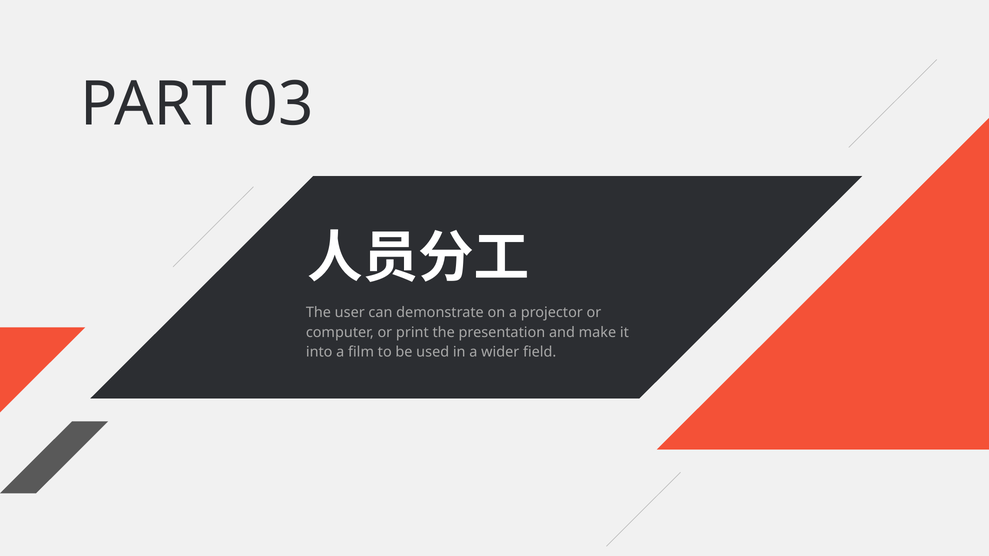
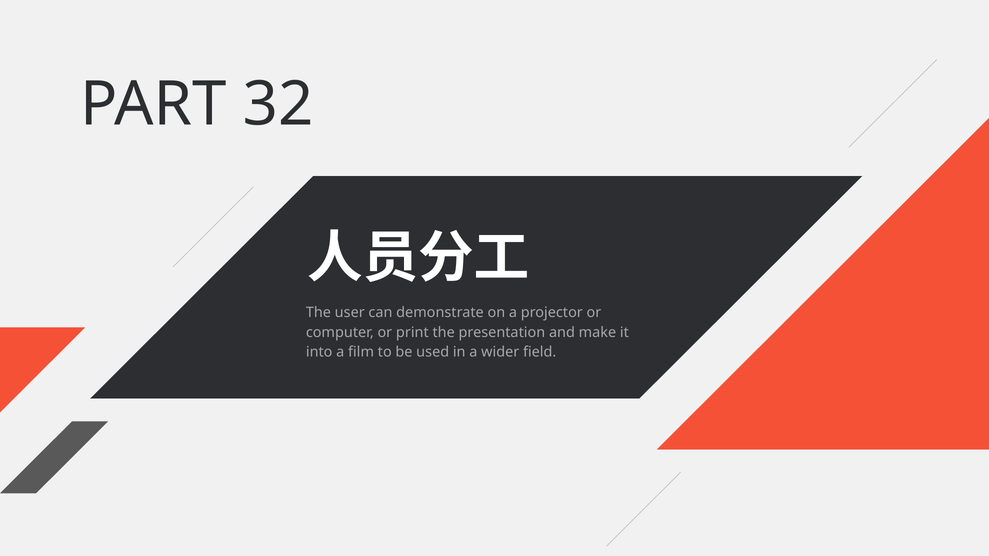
03: 03 -> 32
